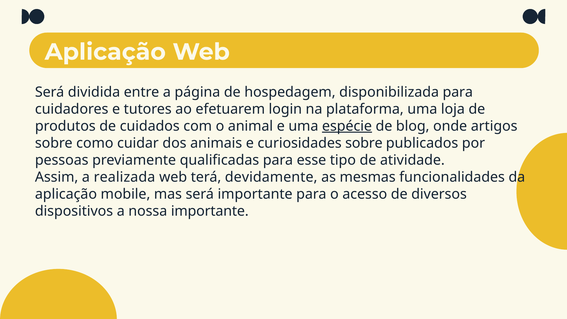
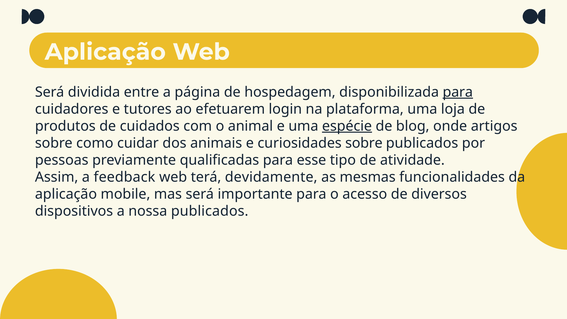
para at (458, 92) underline: none -> present
realizada: realizada -> feedback
nossa importante: importante -> publicados
